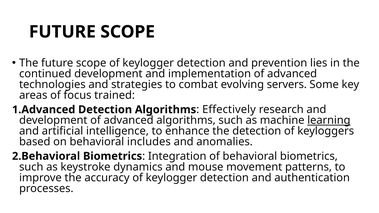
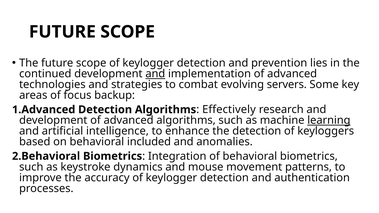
and at (155, 74) underline: none -> present
trained: trained -> backup
includes: includes -> included
